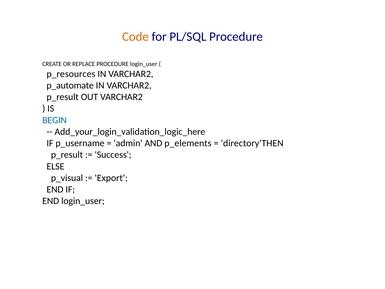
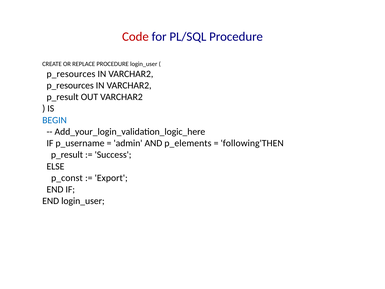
Code colour: orange -> red
p_automate at (70, 85): p_automate -> p_resources
directory'THEN: directory'THEN -> following'THEN
p_visual: p_visual -> p_const
